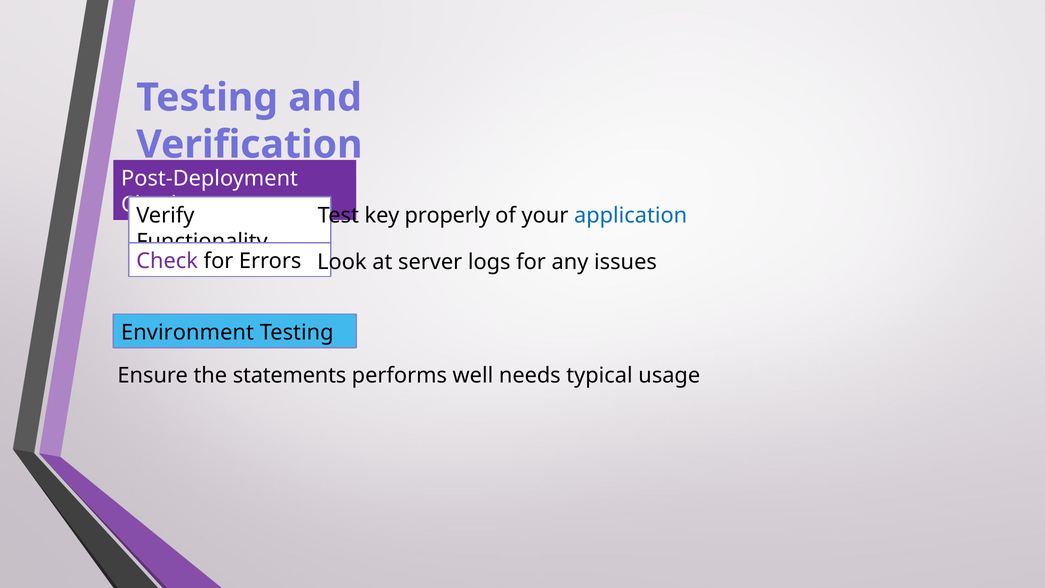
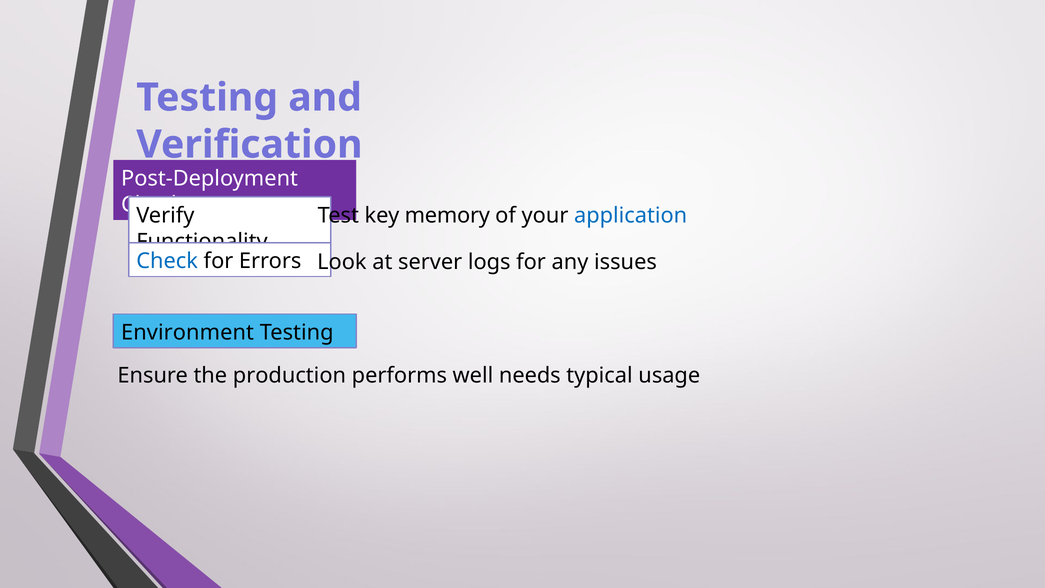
properly: properly -> memory
Check colour: purple -> blue
statements: statements -> production
